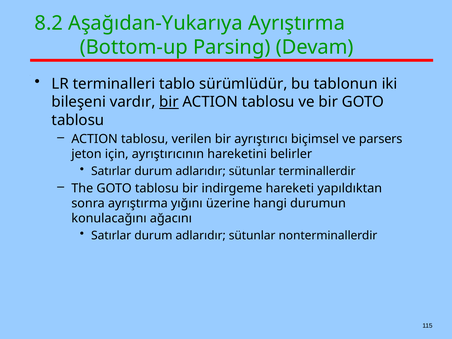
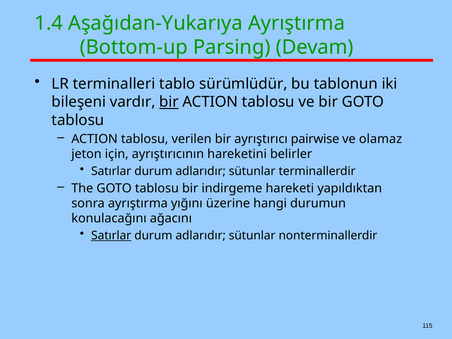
8.2: 8.2 -> 1.4
biçimsel: biçimsel -> pairwise
parsers: parsers -> olamaz
Satırlar at (111, 236) underline: none -> present
